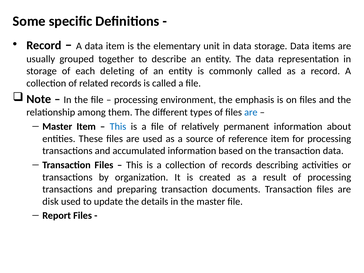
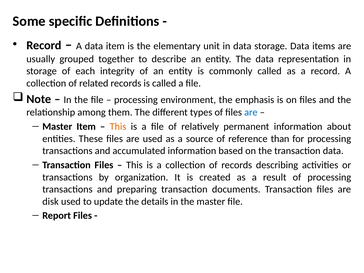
deleting: deleting -> integrity
This at (118, 127) colour: blue -> orange
reference item: item -> than
